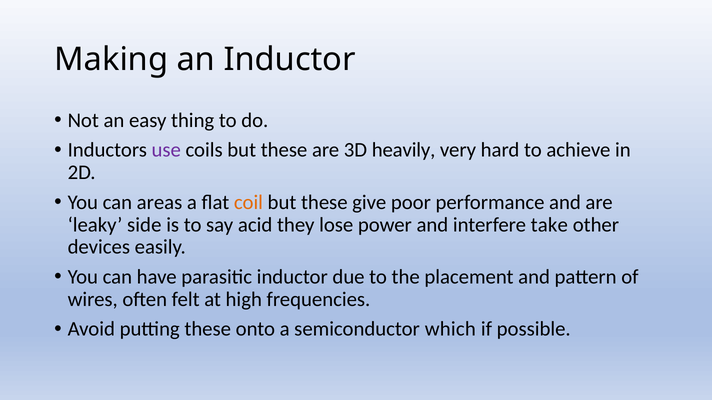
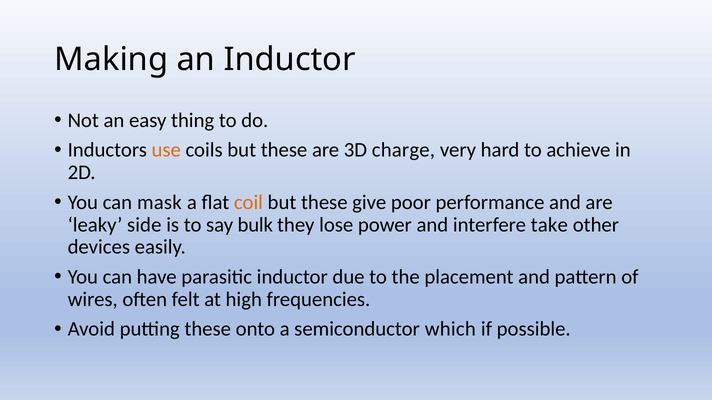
use colour: purple -> orange
heavily: heavily -> charge
areas: areas -> mask
acid: acid -> bulk
